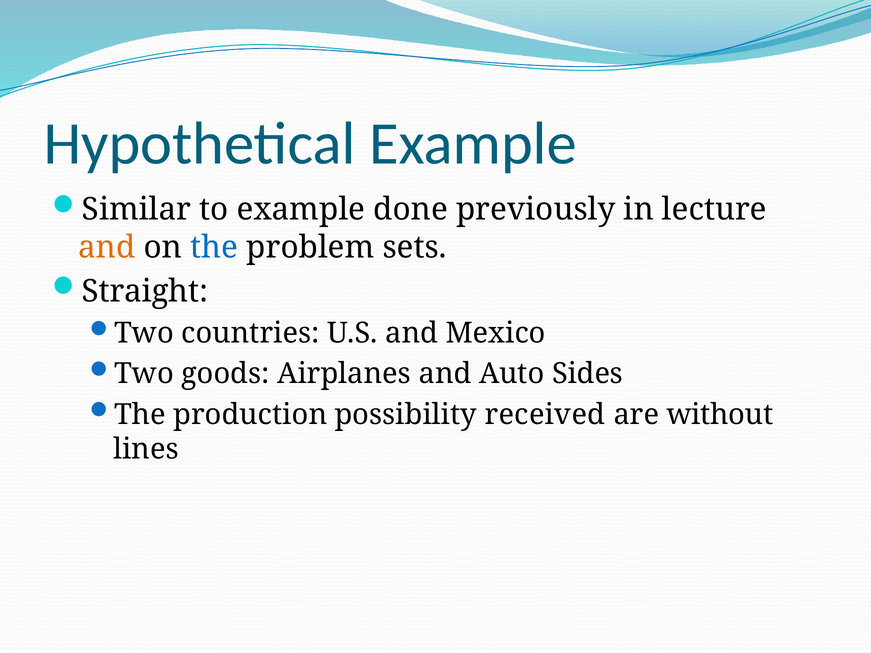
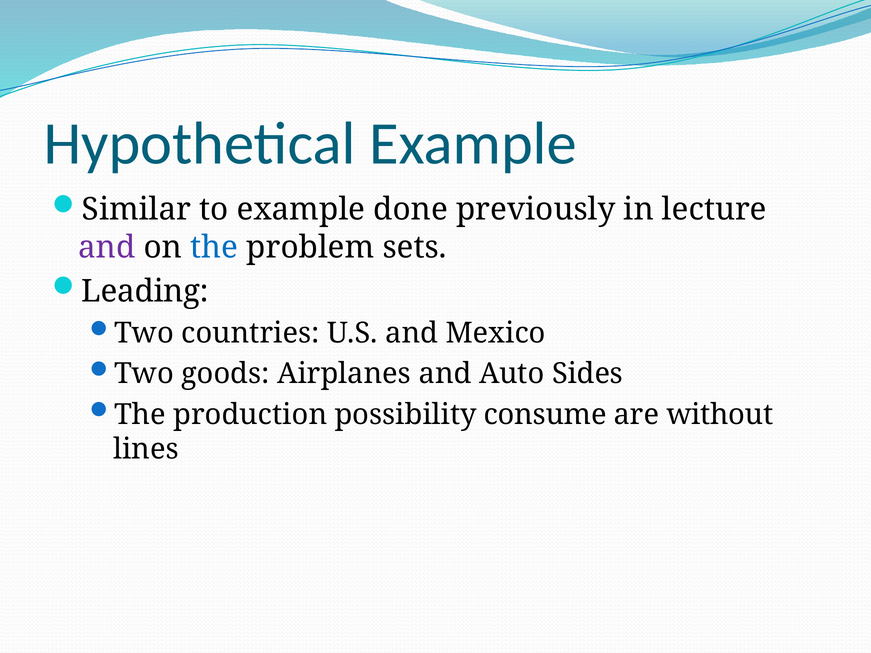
and at (107, 247) colour: orange -> purple
Straight: Straight -> Leading
received: received -> consume
